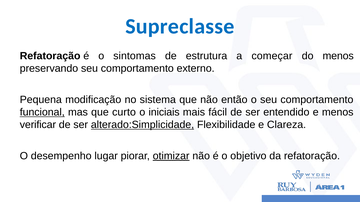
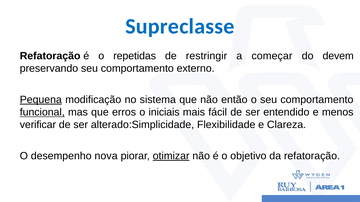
sintomas: sintomas -> repetidas
estrutura: estrutura -> restringir
do menos: menos -> devem
Pequena underline: none -> present
curto: curto -> erros
alterado:Simplicidade underline: present -> none
lugar: lugar -> nova
